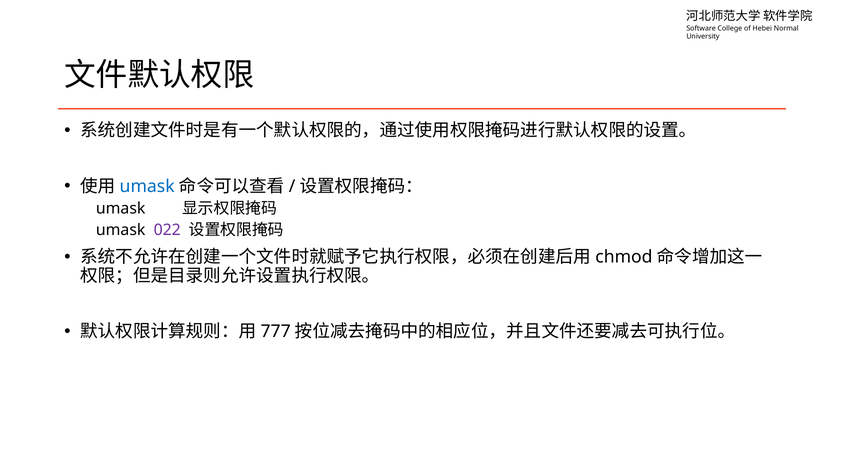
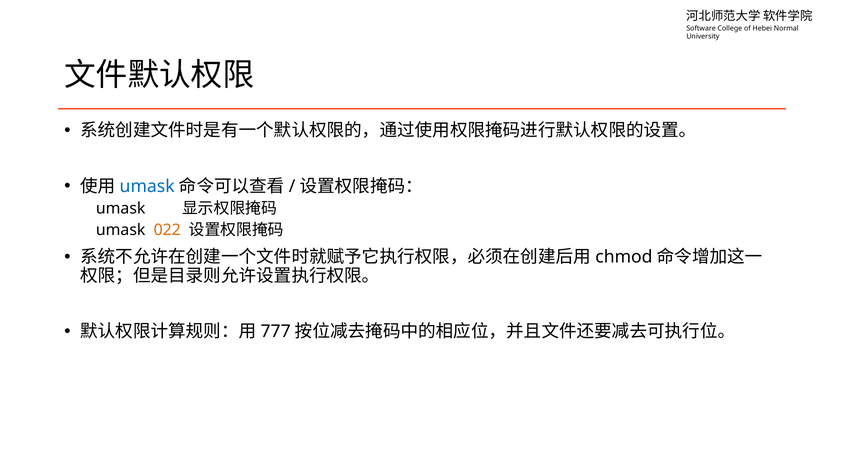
022 colour: purple -> orange
